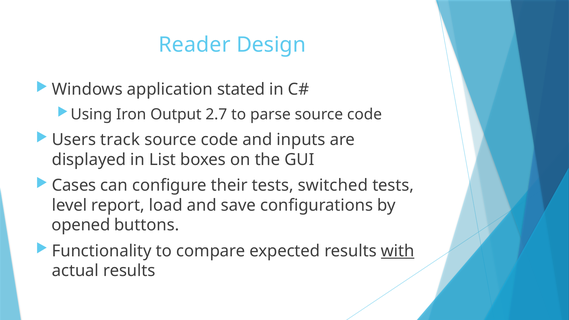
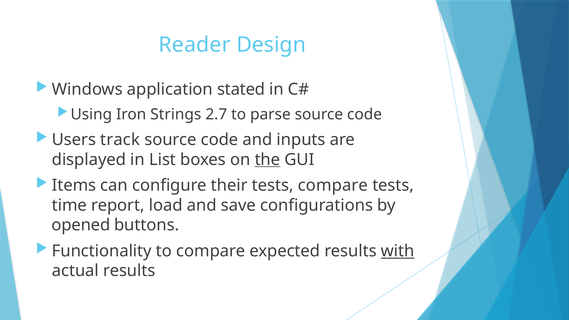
Output: Output -> Strings
the underline: none -> present
Cases: Cases -> Items
tests switched: switched -> compare
level: level -> time
